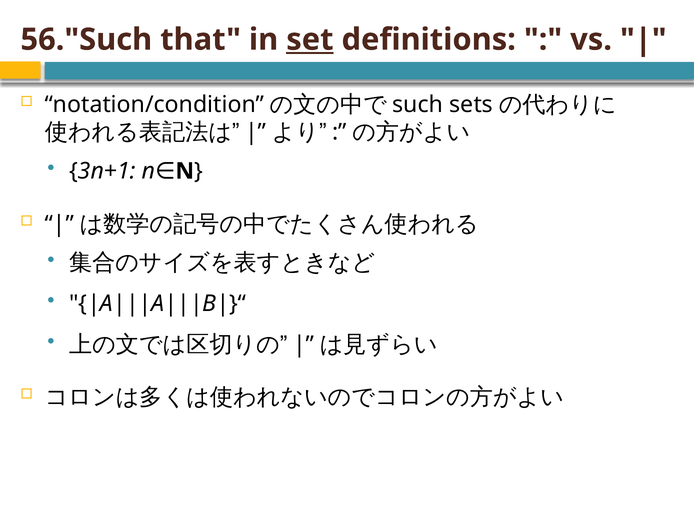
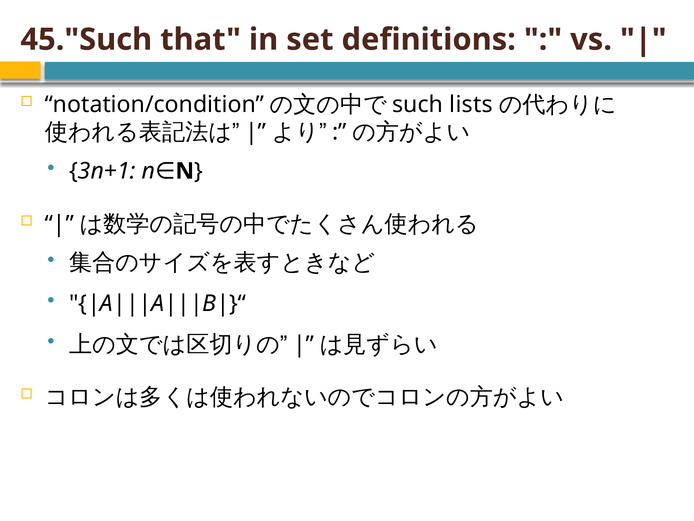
56."Such: 56."Such -> 45."Such
set underline: present -> none
sets: sets -> lists
